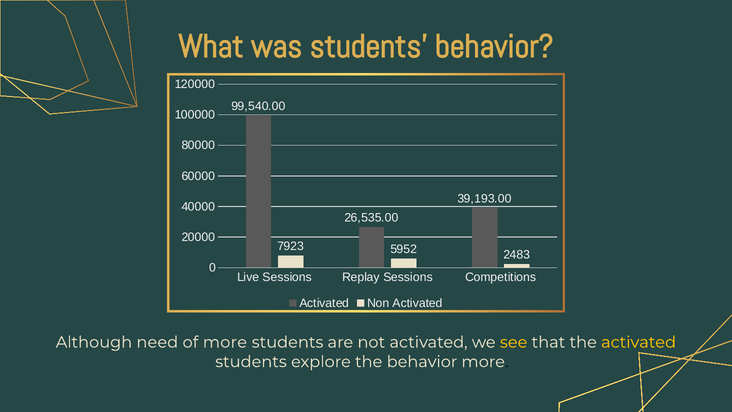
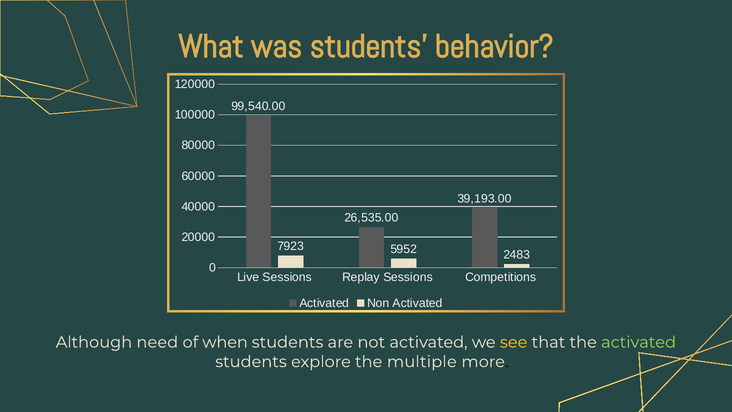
of more: more -> when
activated at (639, 342) colour: yellow -> light green
the behavior: behavior -> multiple
